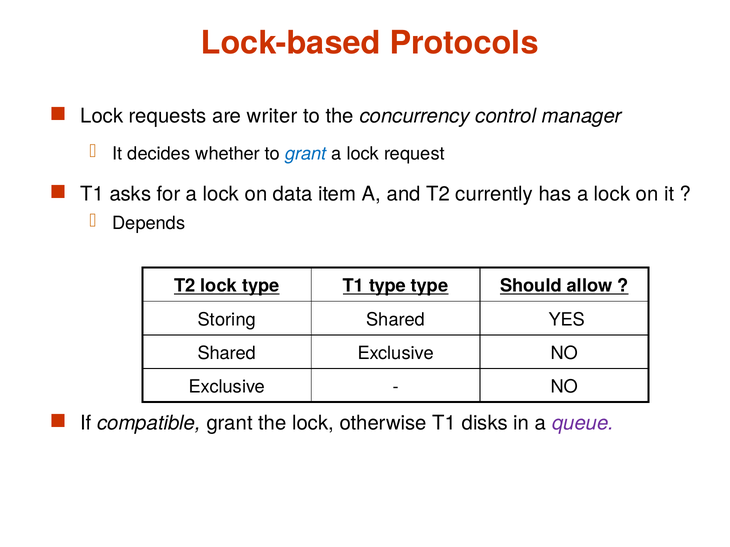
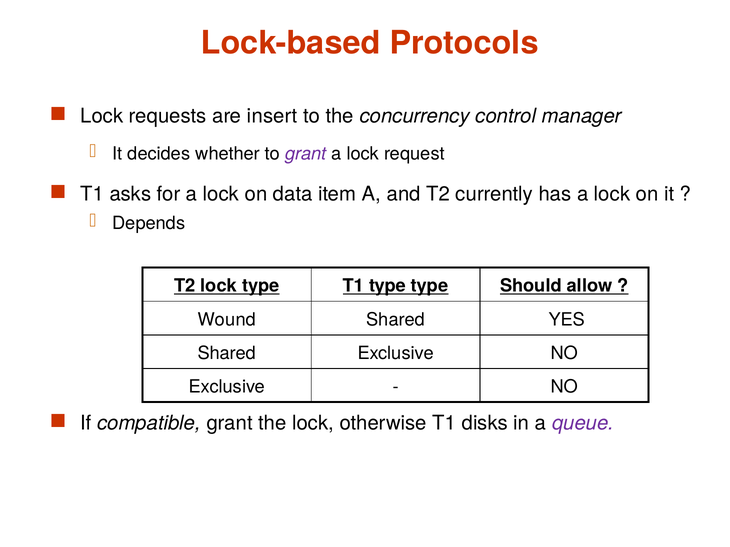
writer: writer -> insert
grant at (306, 154) colour: blue -> purple
Storing: Storing -> Wound
